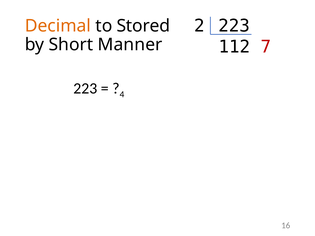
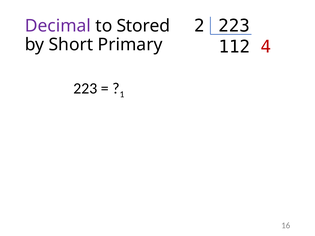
Decimal colour: orange -> purple
7: 7 -> 4
Manner: Manner -> Primary
4: 4 -> 1
